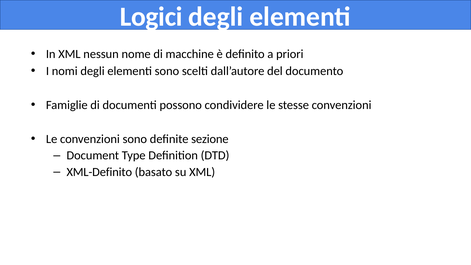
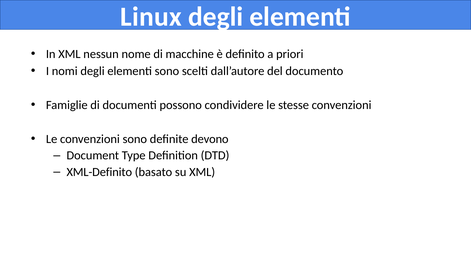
Logici: Logici -> Linux
sezione: sezione -> devono
